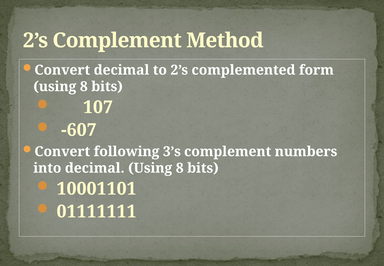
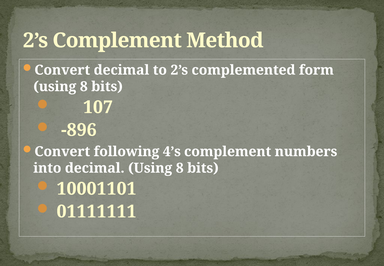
-607: -607 -> -896
3’s: 3’s -> 4’s
